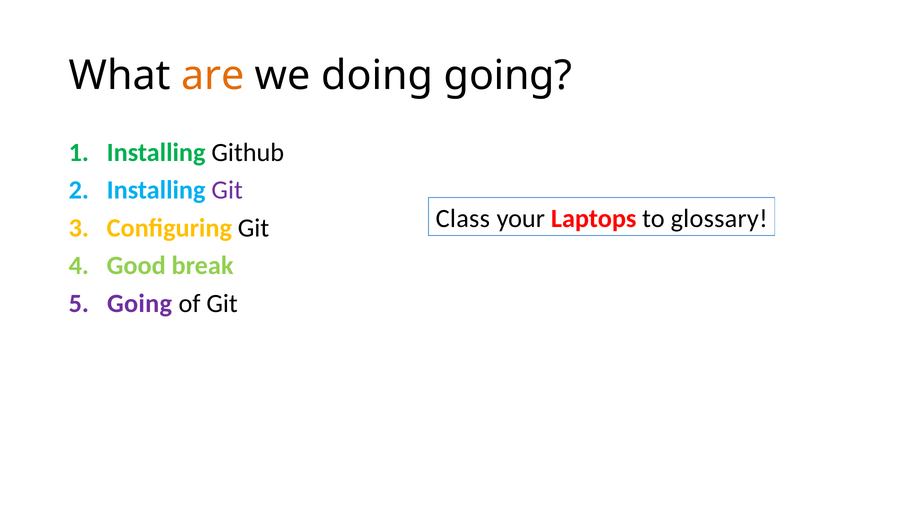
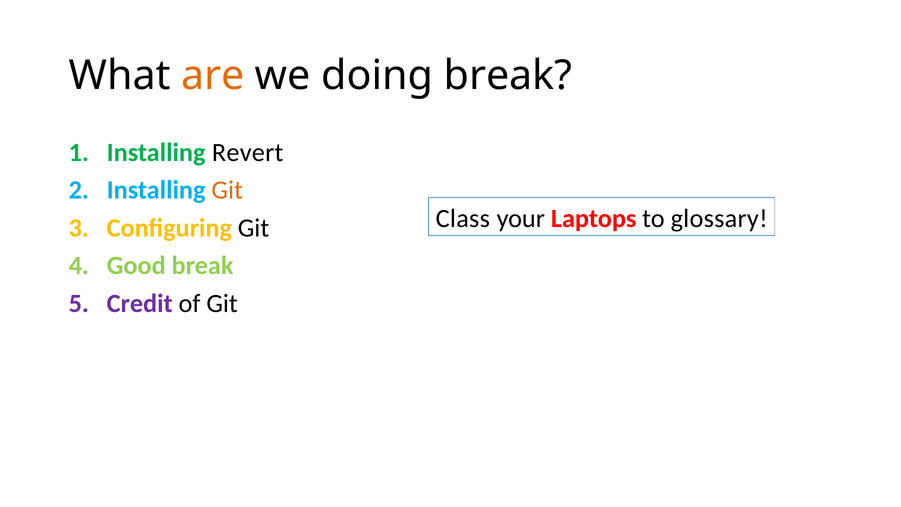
doing going: going -> break
Github: Github -> Revert
Git at (227, 190) colour: purple -> orange
Going at (140, 303): Going -> Credit
